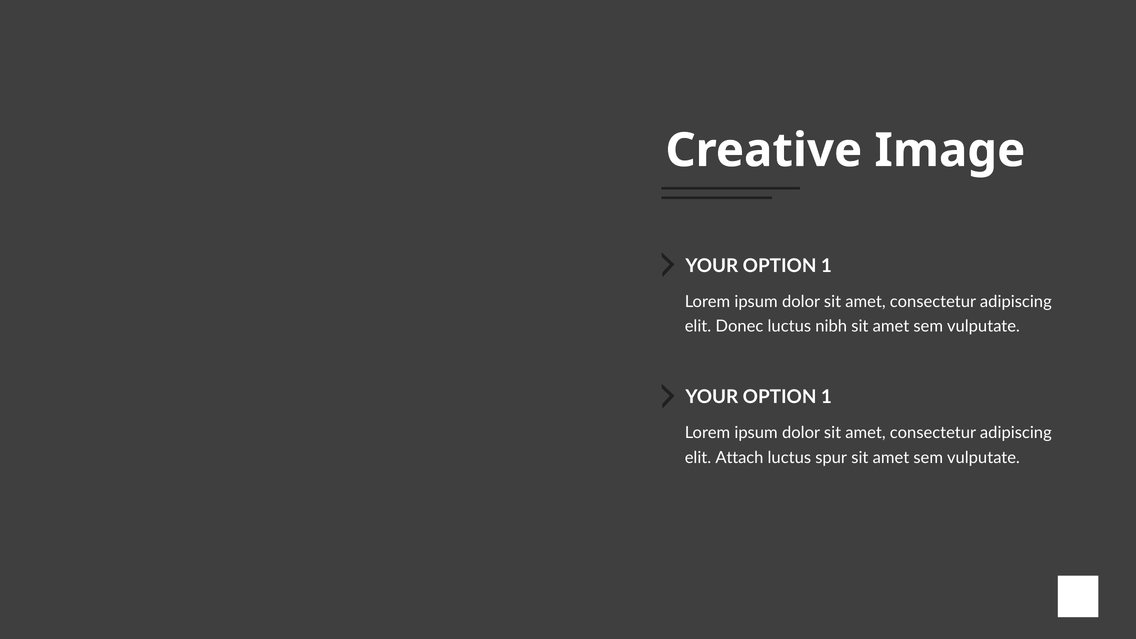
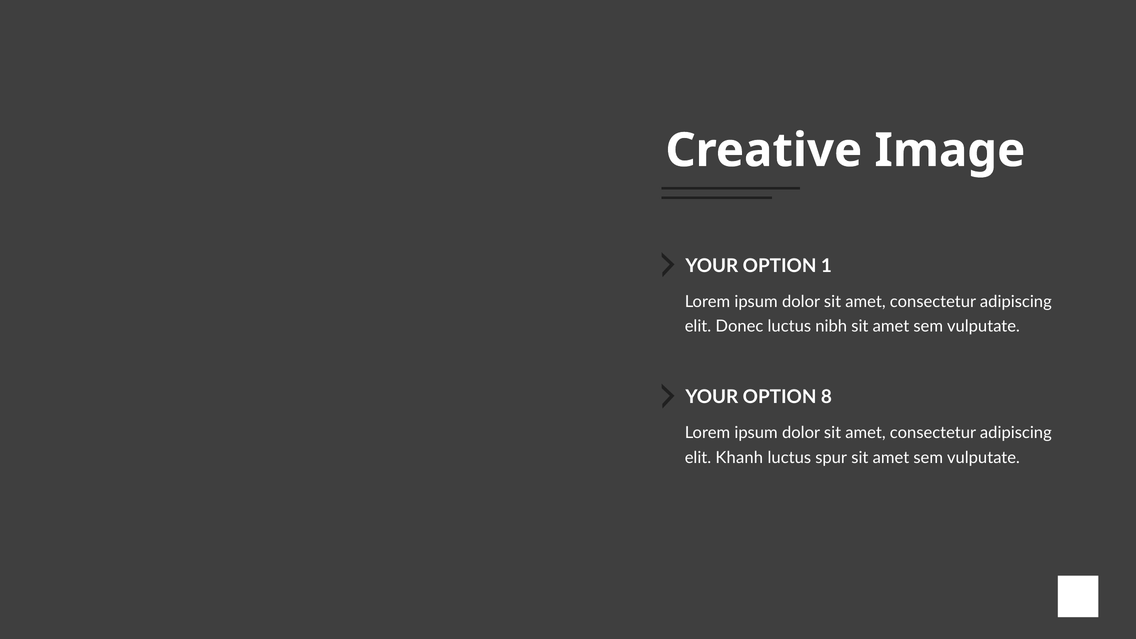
1 at (826, 397): 1 -> 8
Attach: Attach -> Khanh
